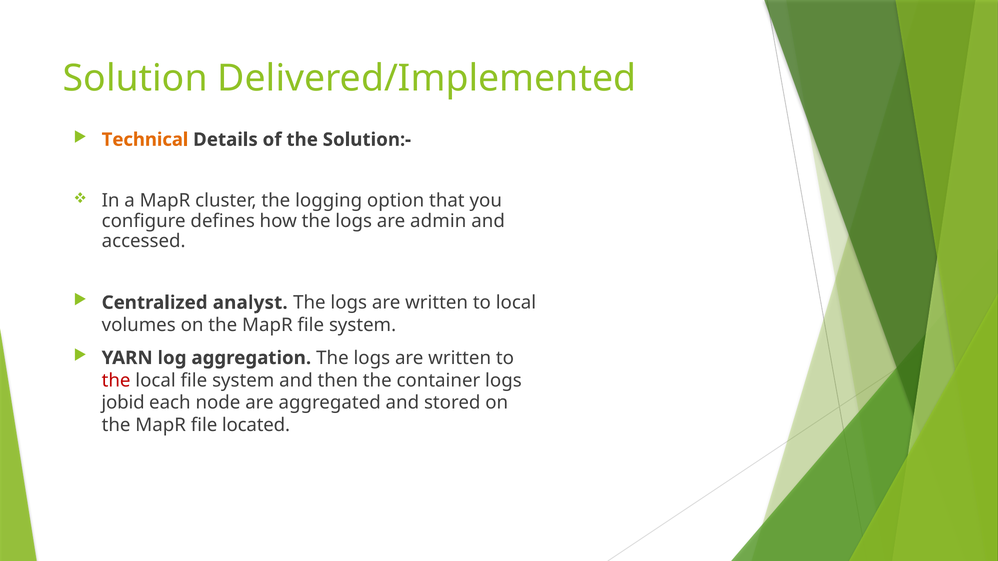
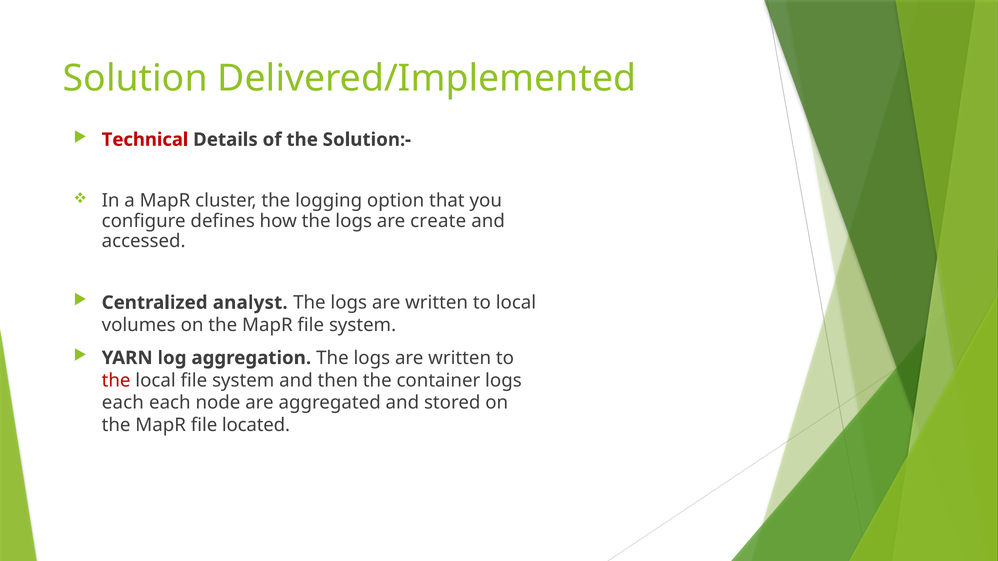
Technical colour: orange -> red
admin: admin -> create
jobid at (123, 403): jobid -> each
